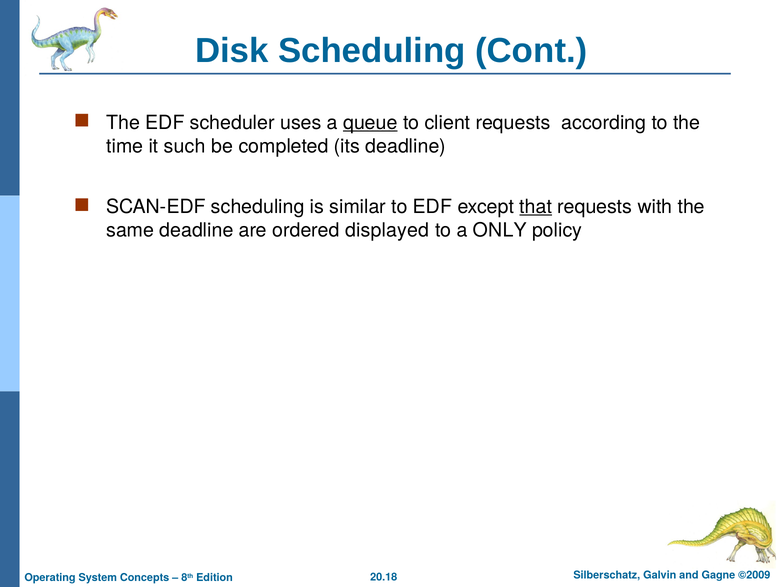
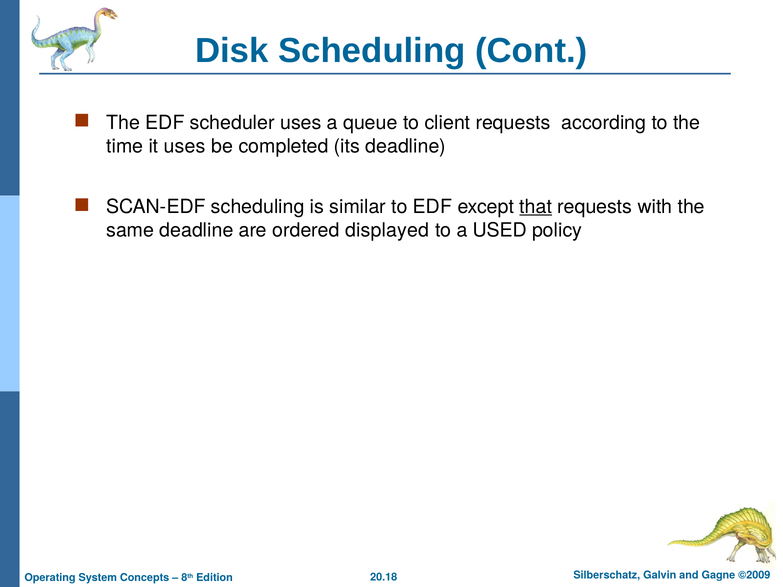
queue underline: present -> none
it such: such -> uses
ONLY: ONLY -> USED
